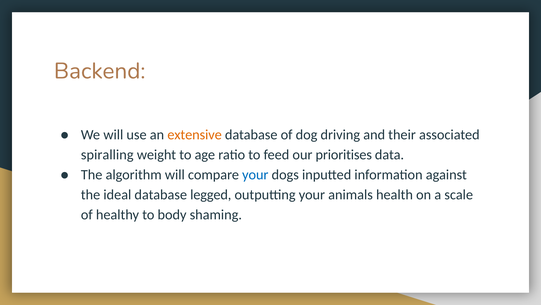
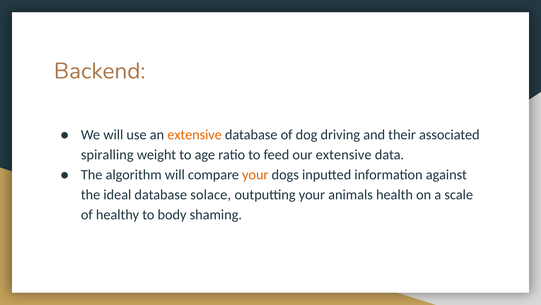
our prioritises: prioritises -> extensive
your at (255, 174) colour: blue -> orange
legged: legged -> solace
